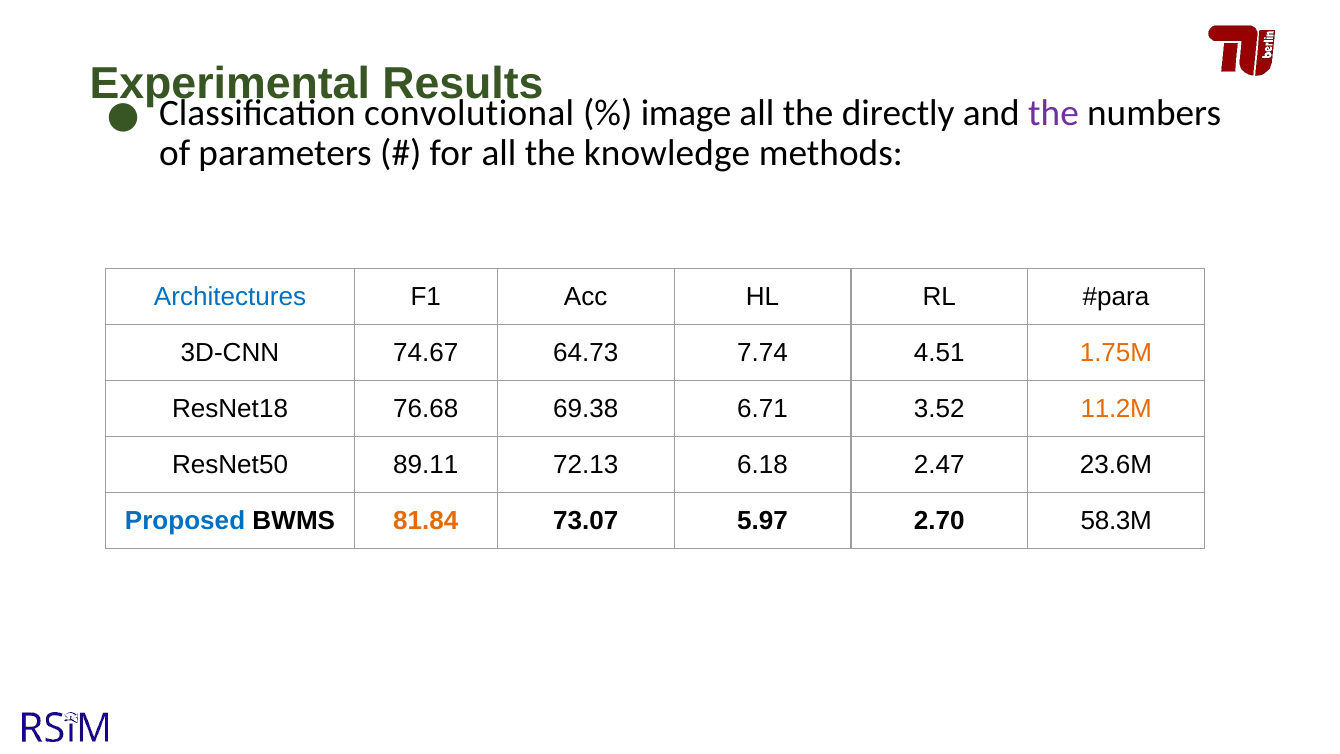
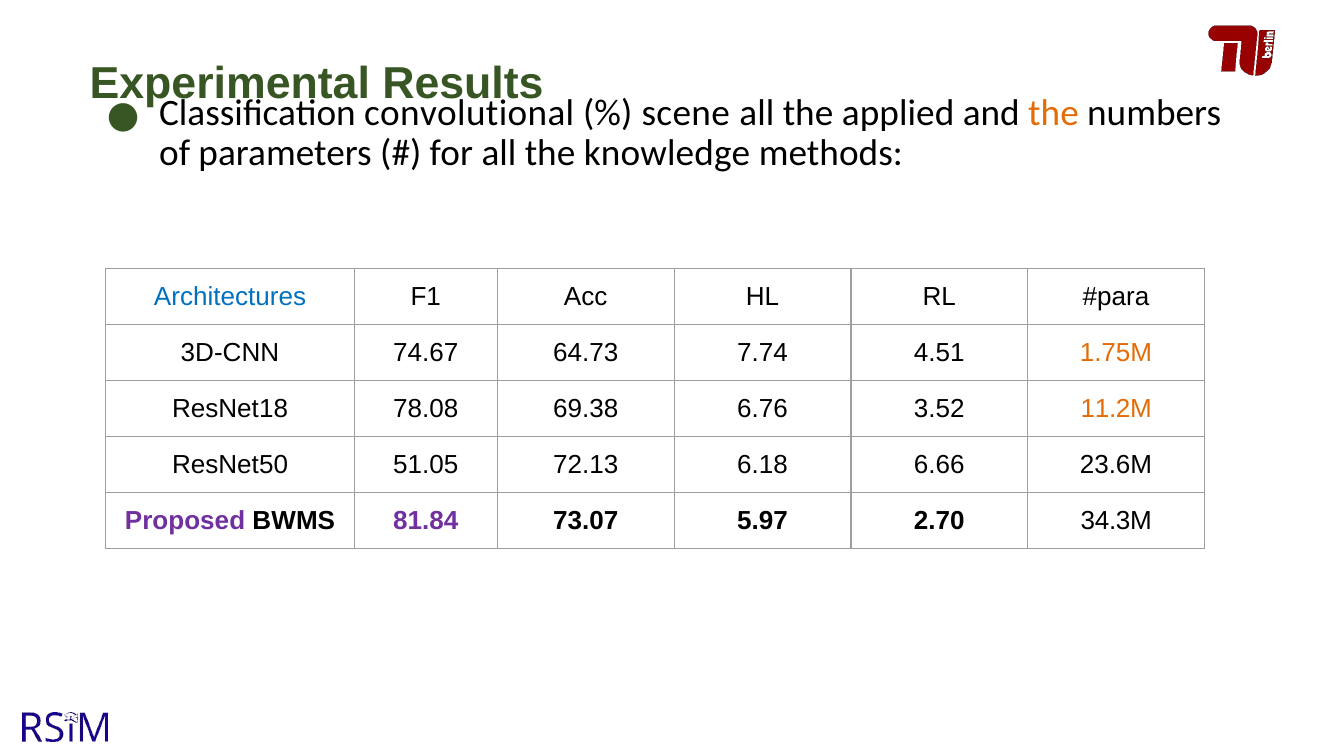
image: image -> scene
directly: directly -> applied
the at (1053, 113) colour: purple -> orange
76.68: 76.68 -> 78.08
6.71: 6.71 -> 6.76
89.11: 89.11 -> 51.05
2.47: 2.47 -> 6.66
Proposed colour: blue -> purple
81.84 colour: orange -> purple
58.3M: 58.3M -> 34.3M
